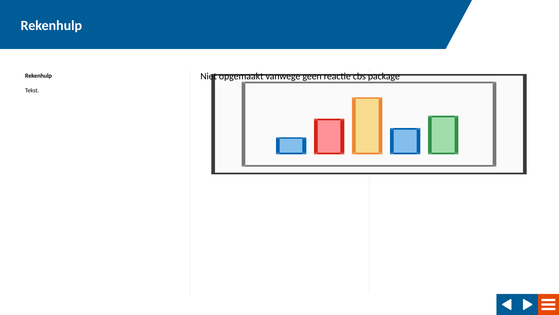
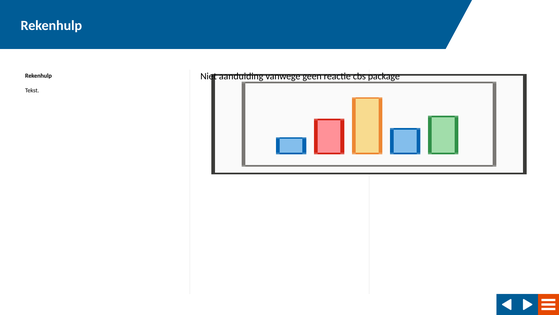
opgemaakt: opgemaakt -> aanduiding
